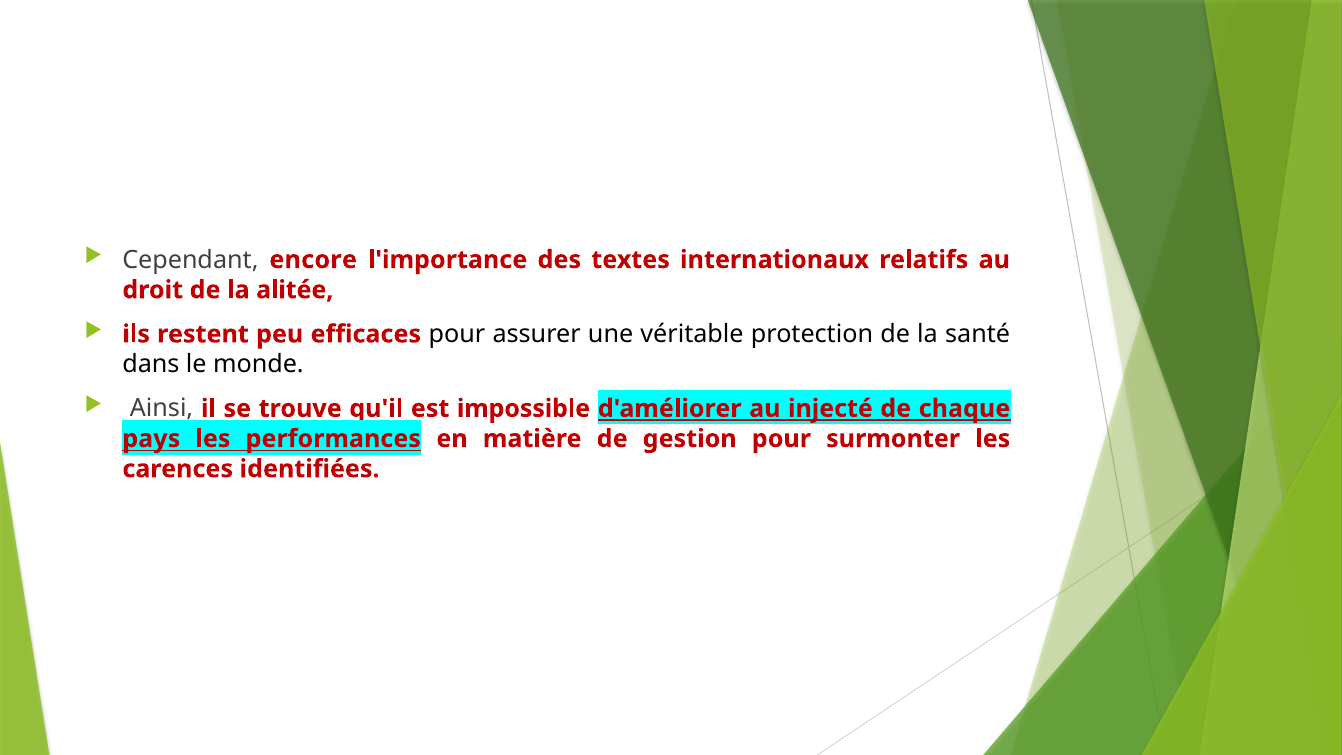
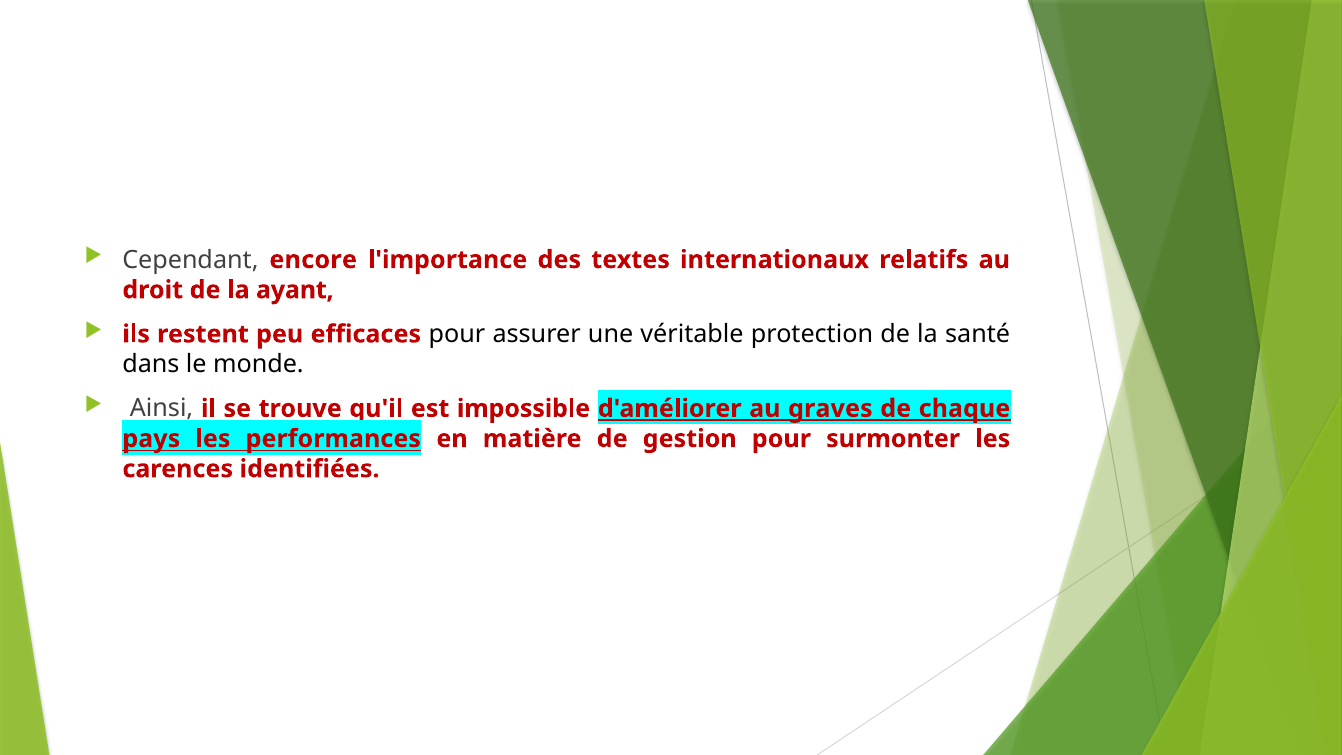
alitée: alitée -> ayant
injecté: injecté -> graves
